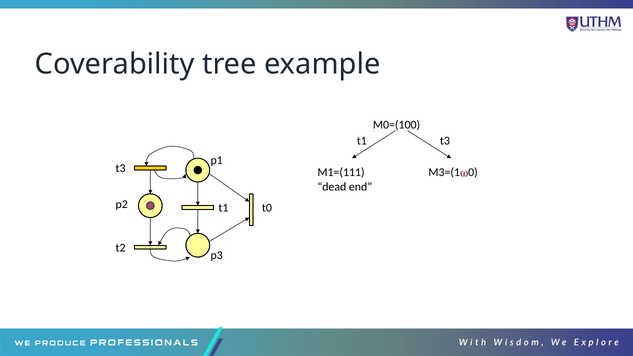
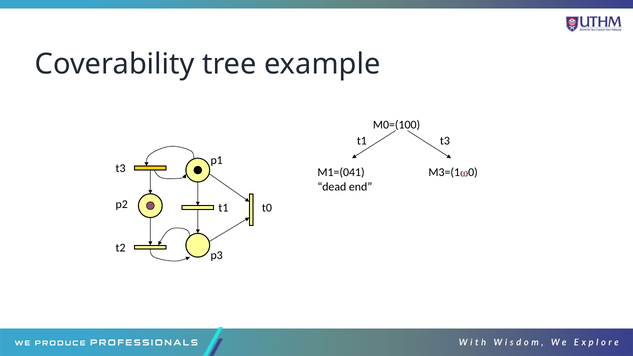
M1=(111: M1=(111 -> M1=(041
